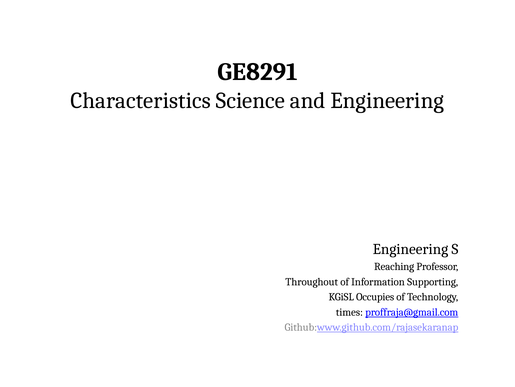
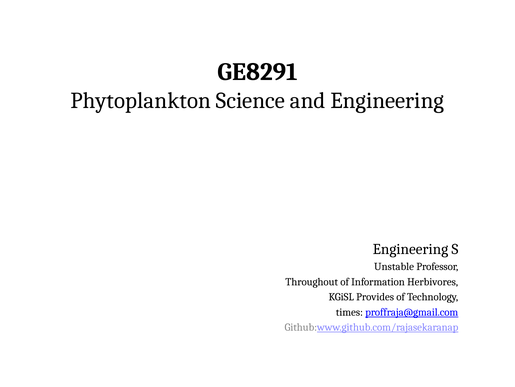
Characteristics: Characteristics -> Phytoplankton
Reaching: Reaching -> Unstable
Supporting: Supporting -> Herbivores
Occupies: Occupies -> Provides
